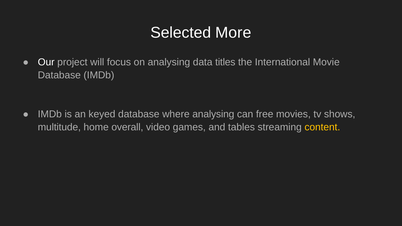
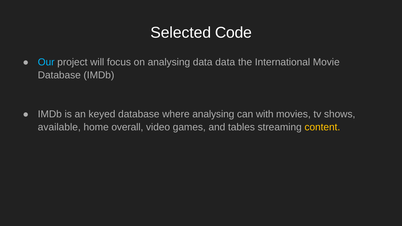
More: More -> Code
Our colour: white -> light blue
data titles: titles -> data
free: free -> with
multitude: multitude -> available
